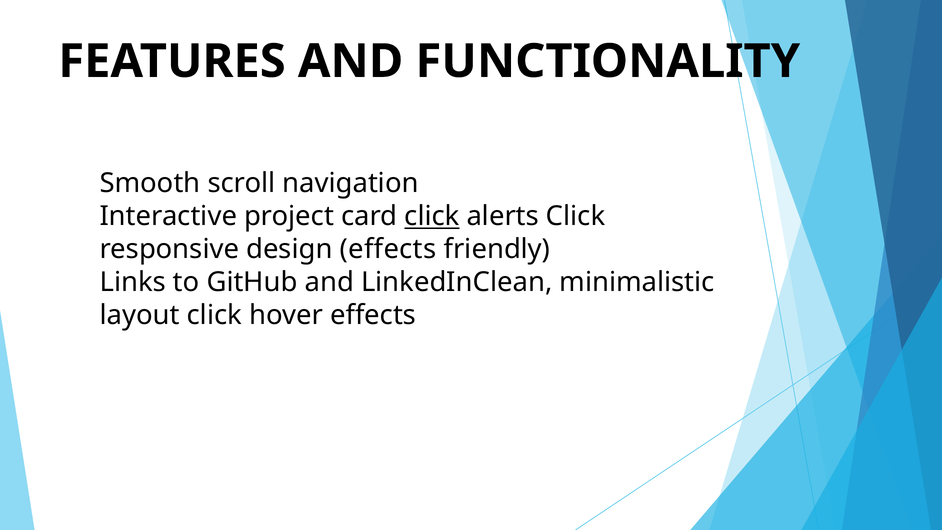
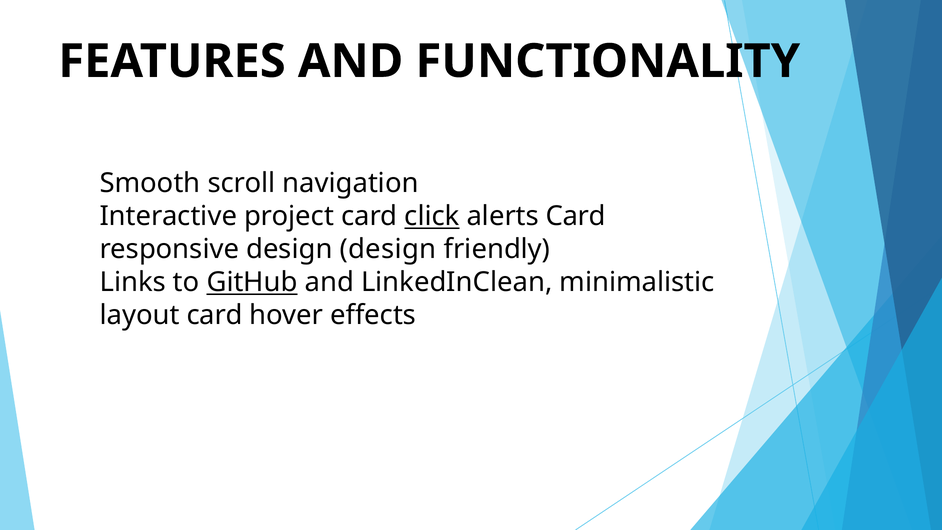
alerts Click: Click -> Card
design effects: effects -> design
GitHub underline: none -> present
layout click: click -> card
